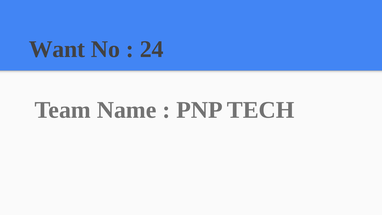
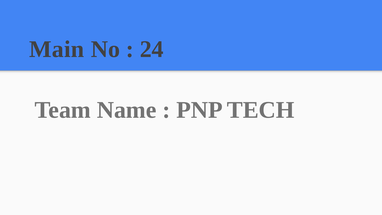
Want: Want -> Main
